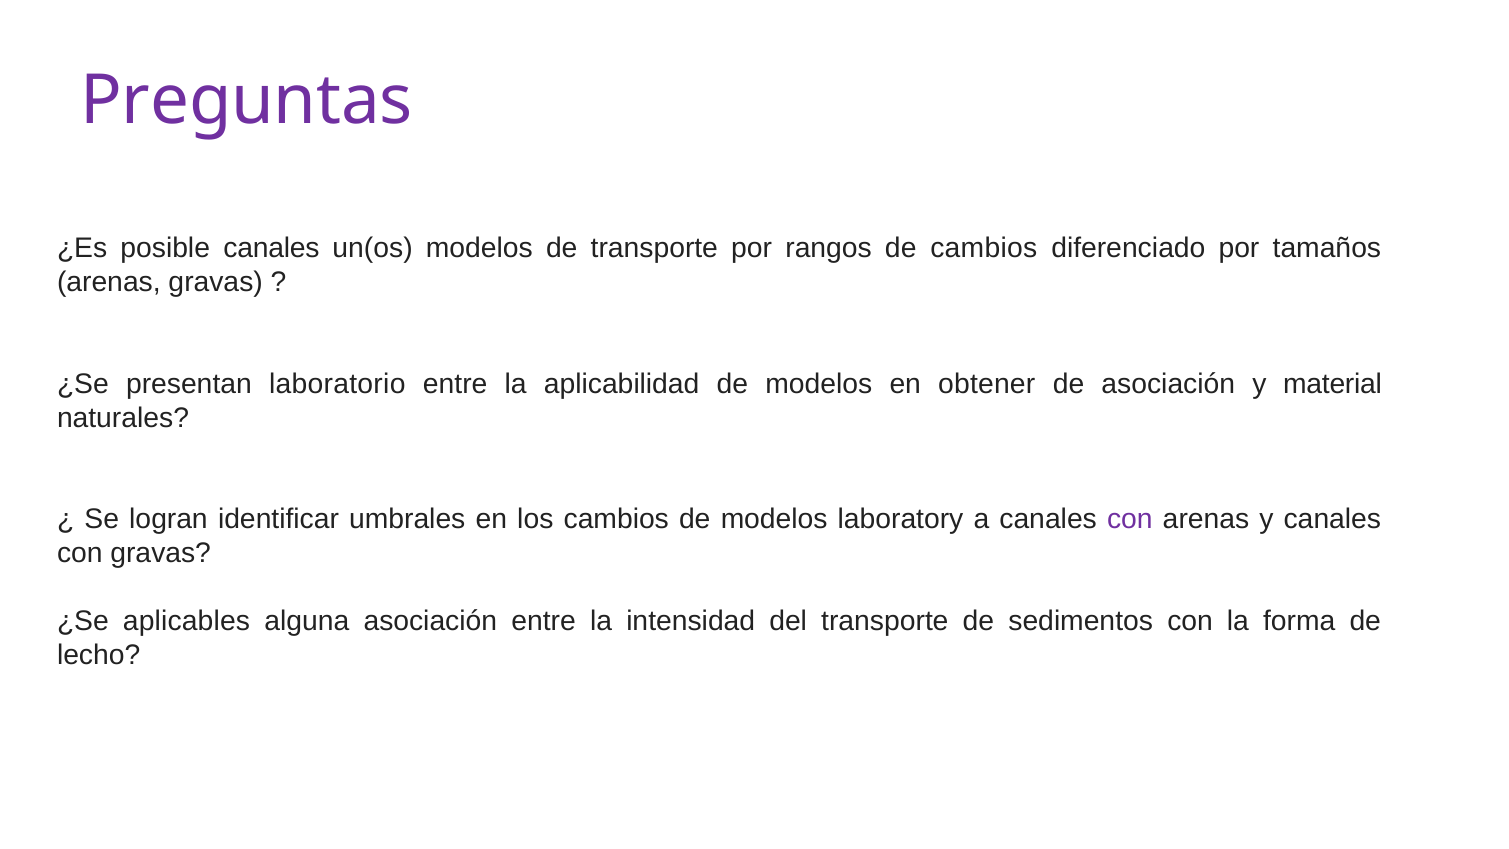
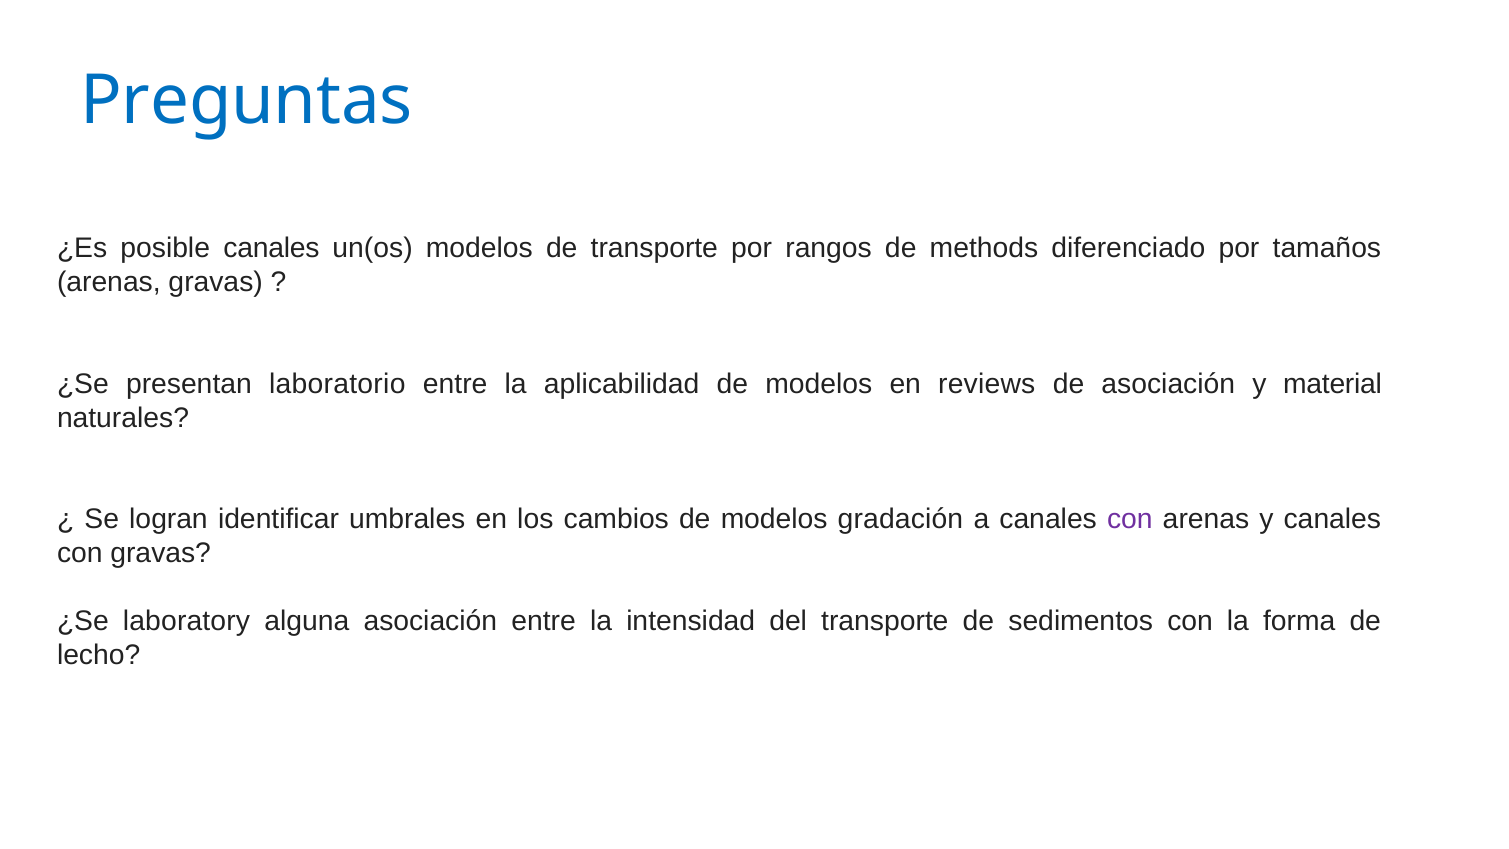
Preguntas colour: purple -> blue
de cambios: cambios -> methods
obtener: obtener -> reviews
laboratory: laboratory -> gradación
aplicables: aplicables -> laboratory
